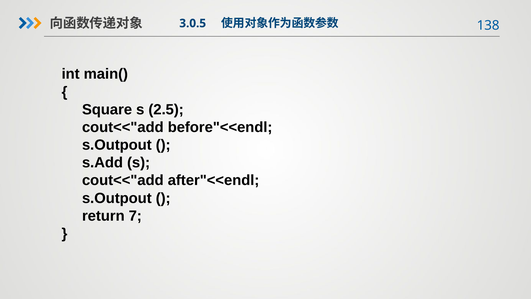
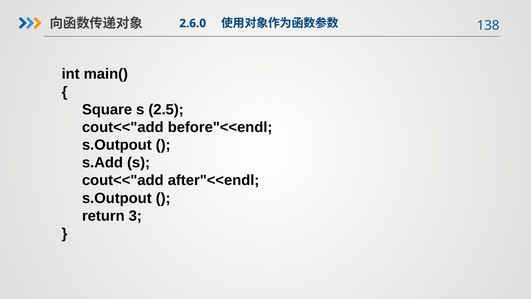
3.0.5: 3.0.5 -> 2.6.0
7: 7 -> 3
